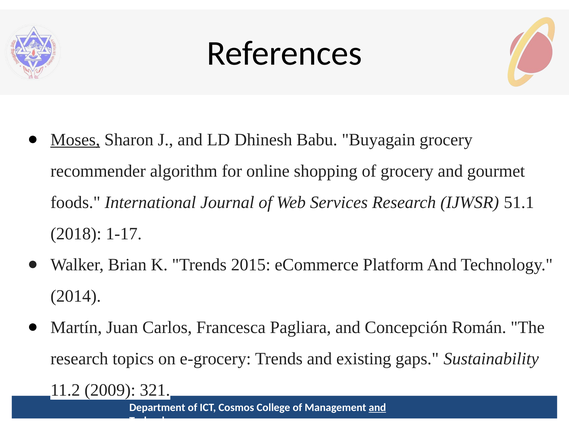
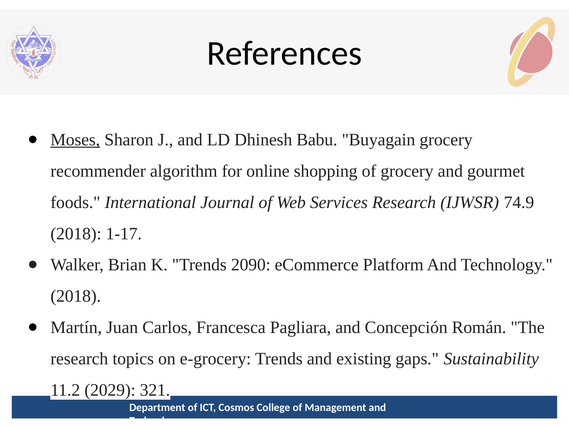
51.1: 51.1 -> 74.9
2015: 2015 -> 2090
2014 at (76, 296): 2014 -> 2018
2009: 2009 -> 2029
and at (377, 407) underline: present -> none
